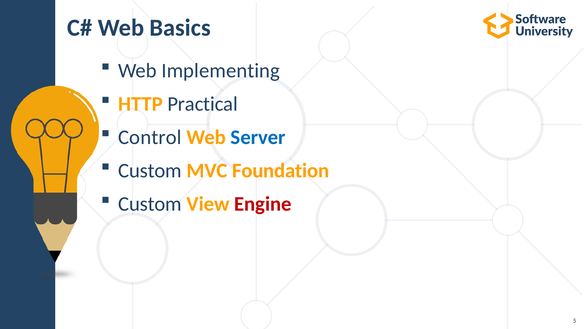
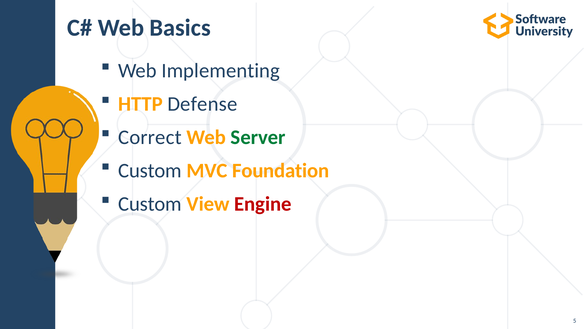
Practical: Practical -> Defense
Control: Control -> Correct
Server colour: blue -> green
